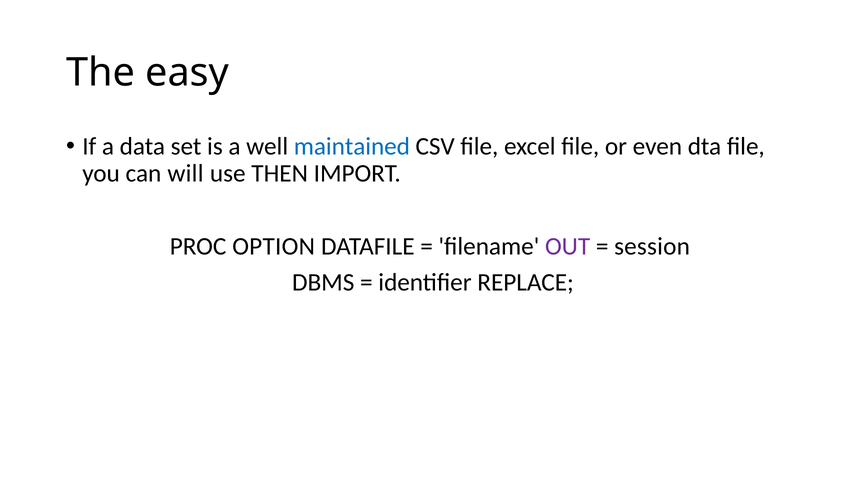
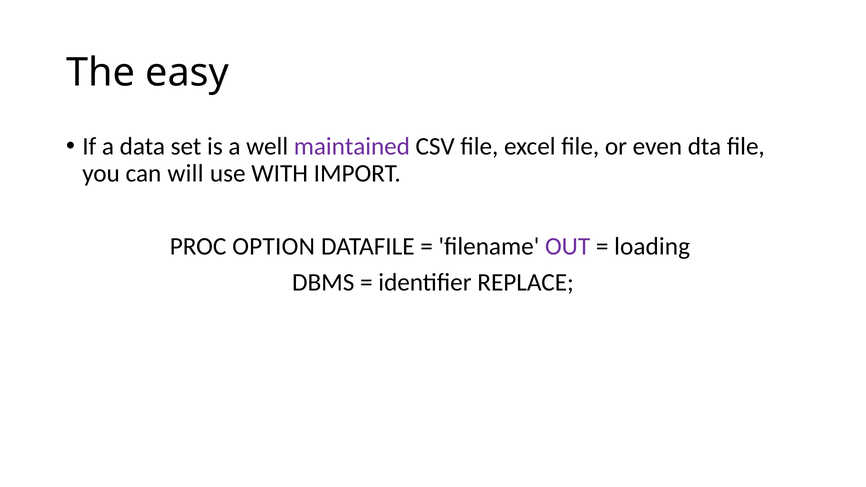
maintained colour: blue -> purple
THEN: THEN -> WITH
session: session -> loading
